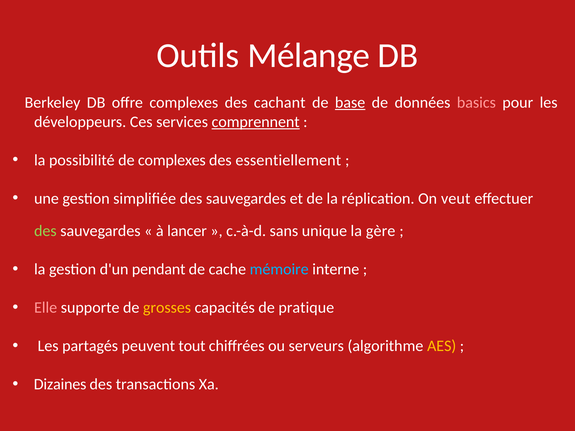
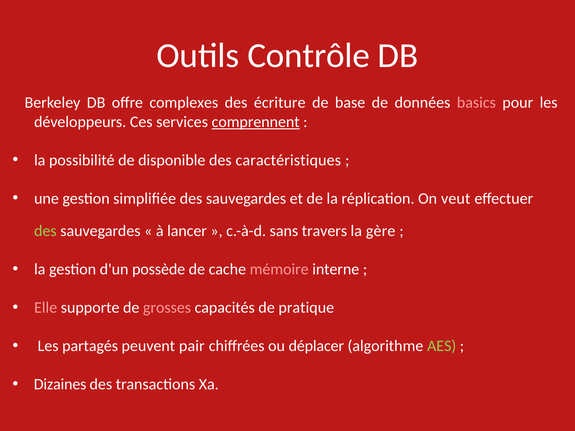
Mélange: Mélange -> Contrôle
cachant: cachant -> écriture
base underline: present -> none
de complexes: complexes -> disponible
essentiellement: essentiellement -> caractéristiques
unique: unique -> travers
pendant: pendant -> possède
mémoire colour: light blue -> pink
grosses colour: yellow -> pink
tout: tout -> pair
serveurs: serveurs -> déplacer
AES colour: yellow -> light green
